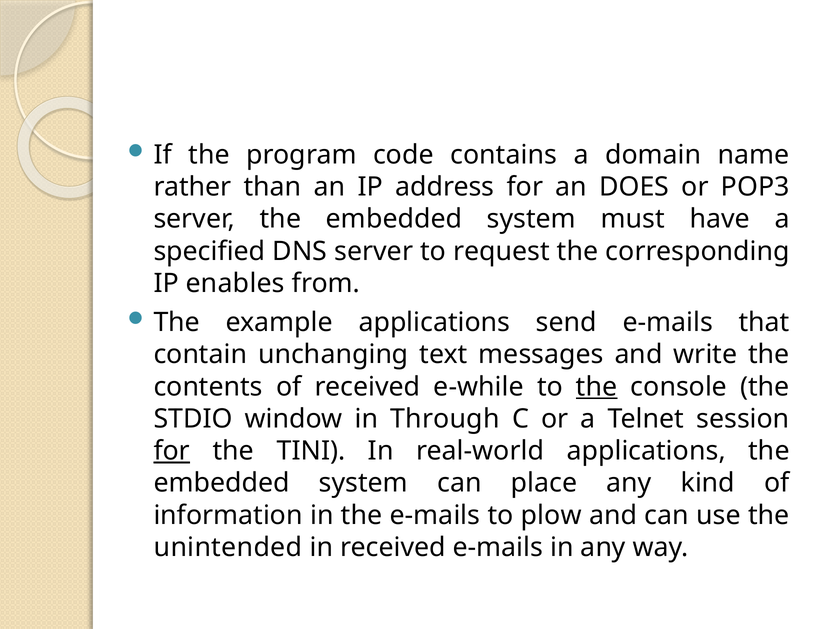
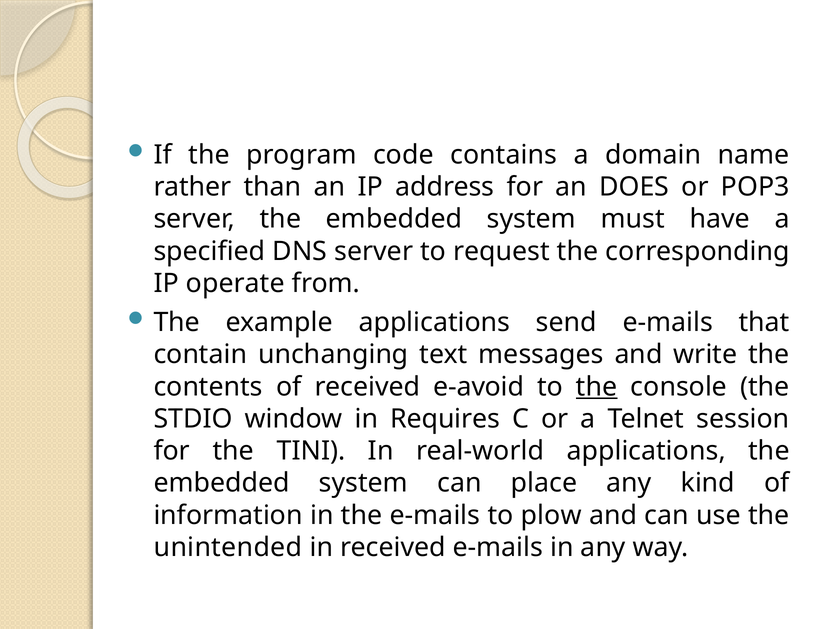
enables: enables -> operate
e-while: e-while -> e-avoid
Through: Through -> Requires
for at (172, 451) underline: present -> none
